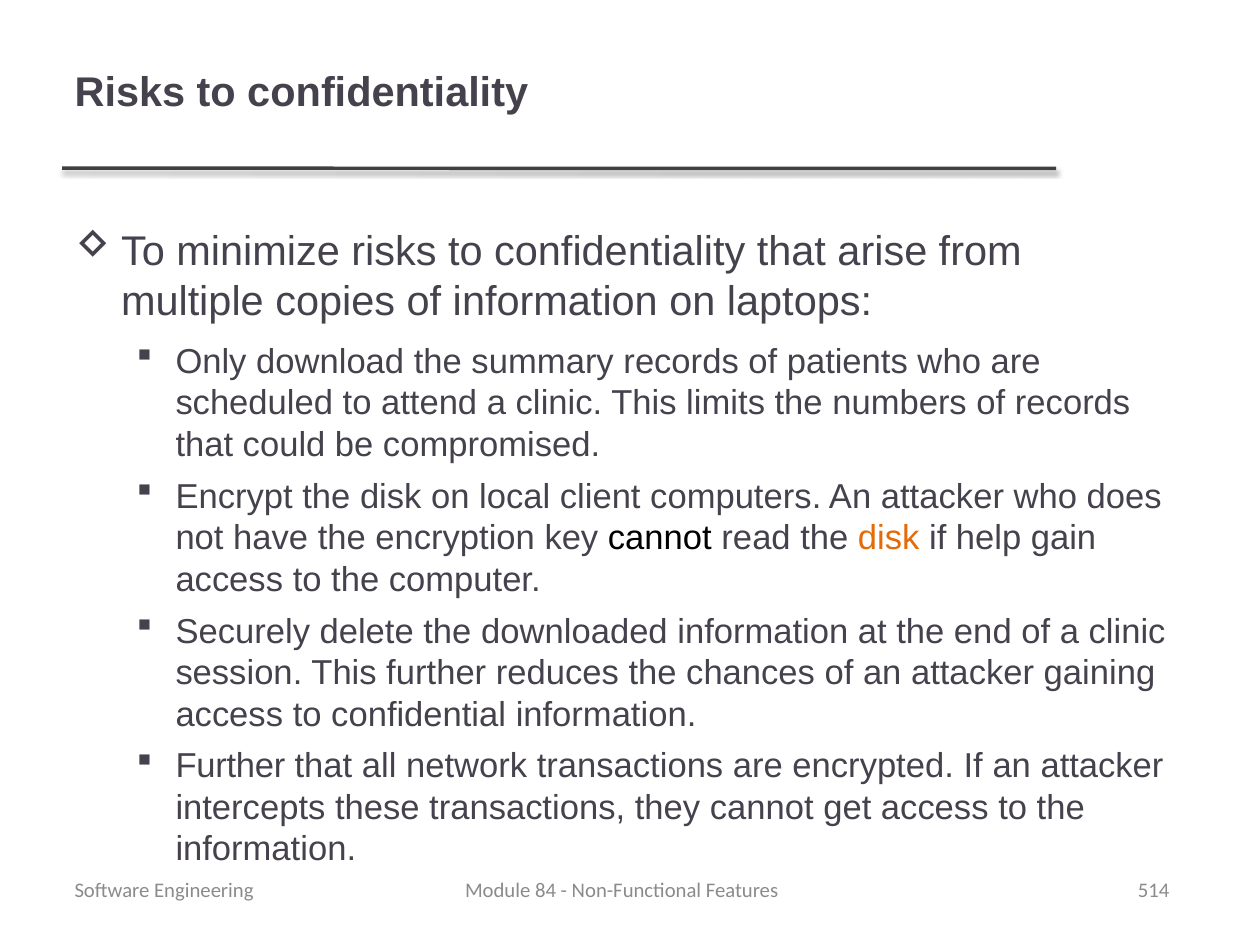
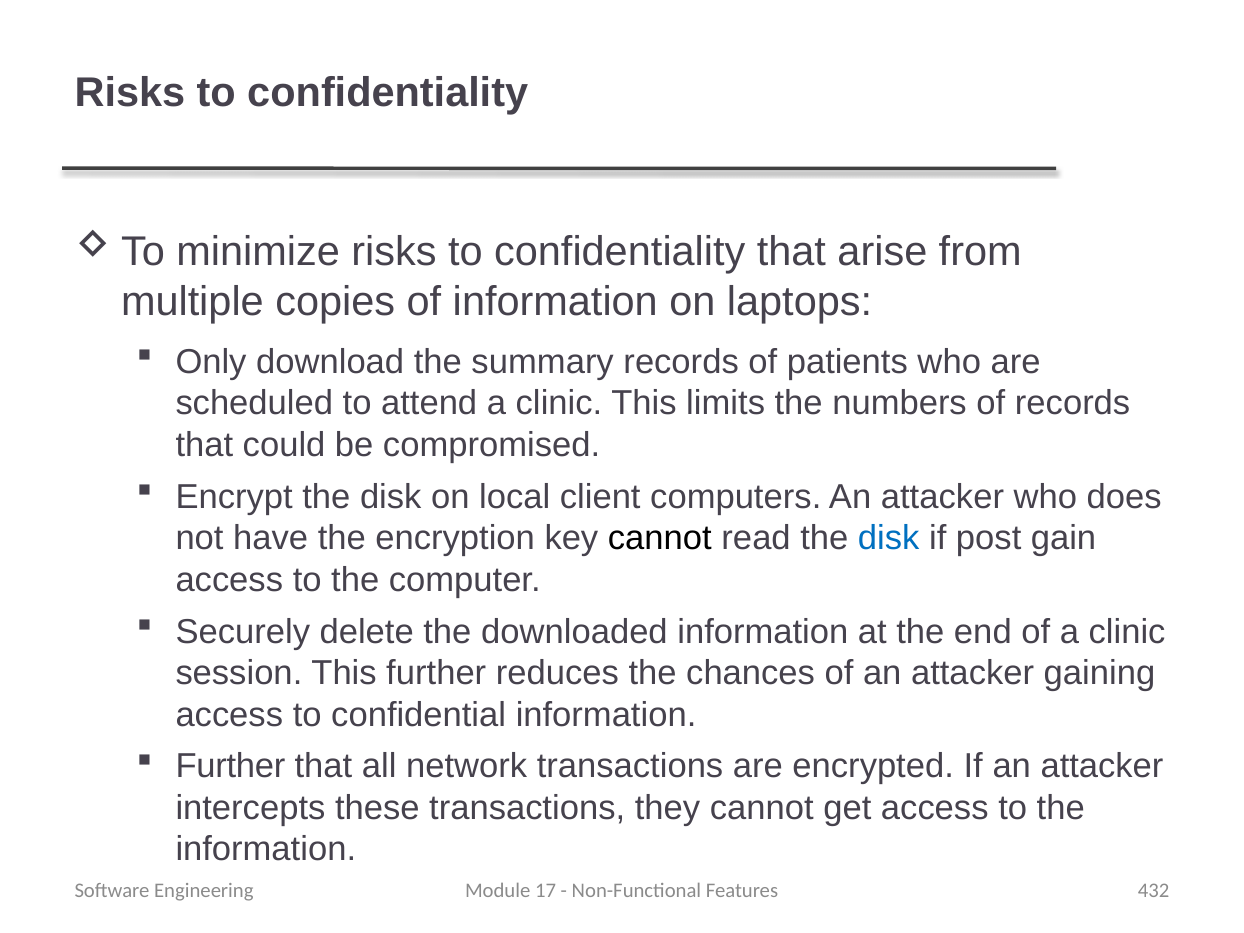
disk at (889, 538) colour: orange -> blue
help: help -> post
84: 84 -> 17
514: 514 -> 432
